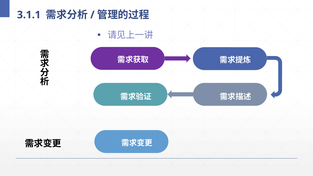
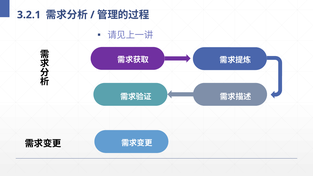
3.1.1: 3.1.1 -> 3.2.1
